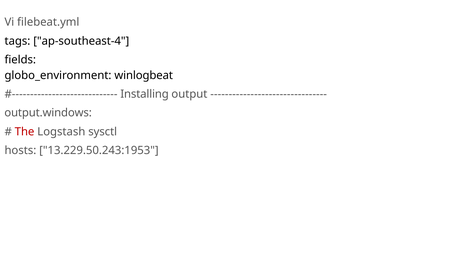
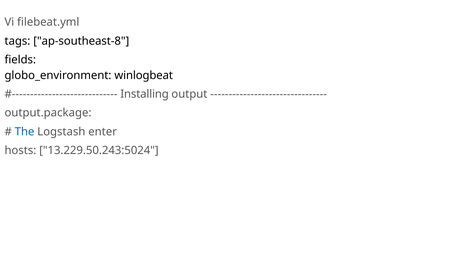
ap-southeast-4: ap-southeast-4 -> ap-southeast-8
output.windows: output.windows -> output.package
The colour: red -> blue
sysctl: sysctl -> enter
13.229.50.243:1953: 13.229.50.243:1953 -> 13.229.50.243:5024
